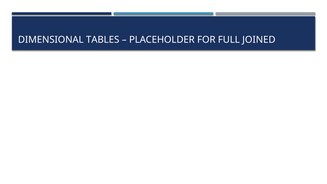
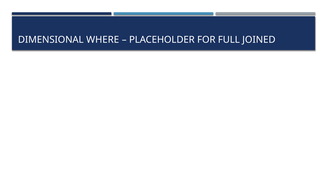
TABLES: TABLES -> WHERE
